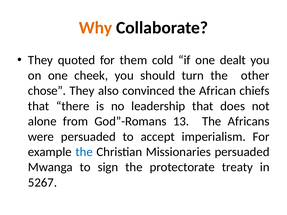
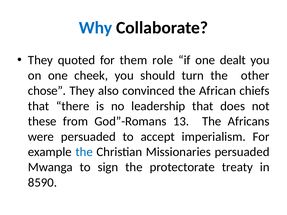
Why colour: orange -> blue
cold: cold -> role
alone: alone -> these
5267: 5267 -> 8590
